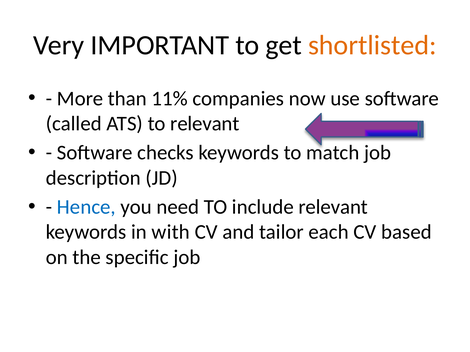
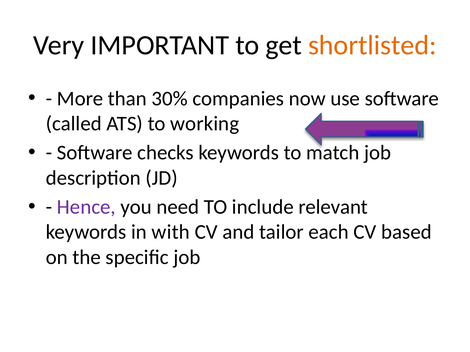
11%: 11% -> 30%
to relevant: relevant -> working
Hence colour: blue -> purple
